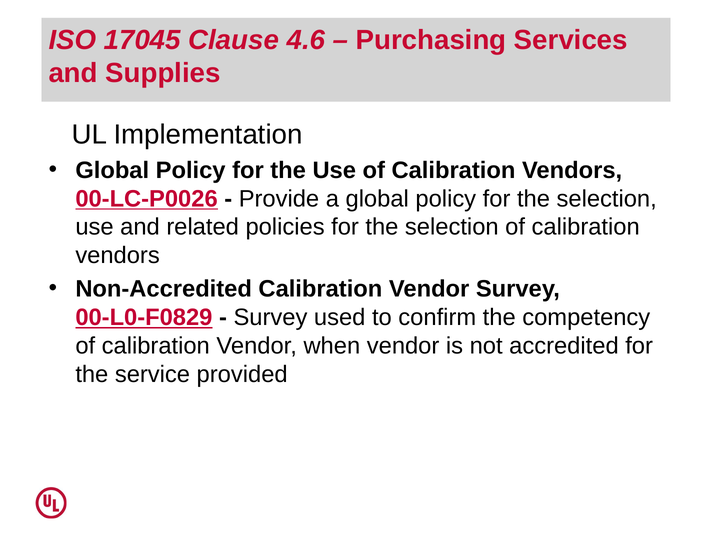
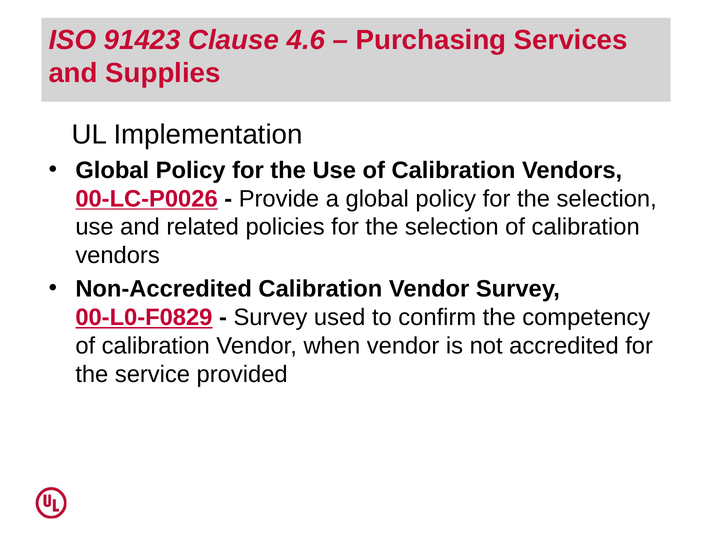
17045: 17045 -> 91423
